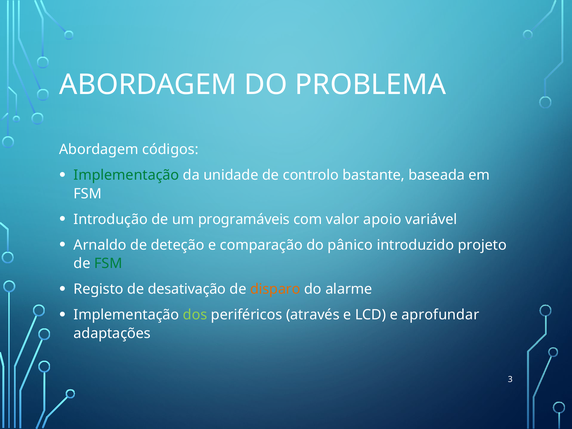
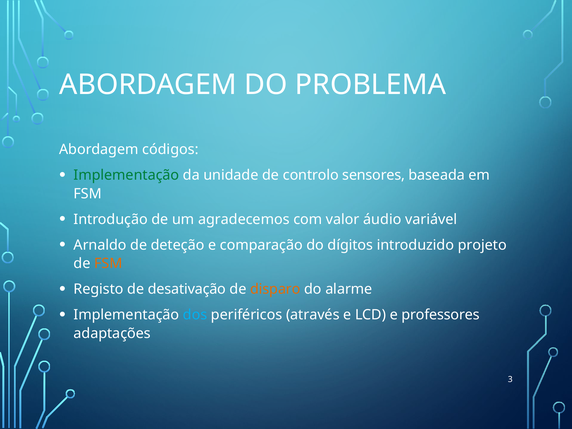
bastante: bastante -> sensores
programáveis: programáveis -> agradecemos
apoio: apoio -> áudio
pânico: pânico -> dígitos
FSM at (108, 263) colour: green -> orange
dos colour: light green -> light blue
aprofundar: aprofundar -> professores
